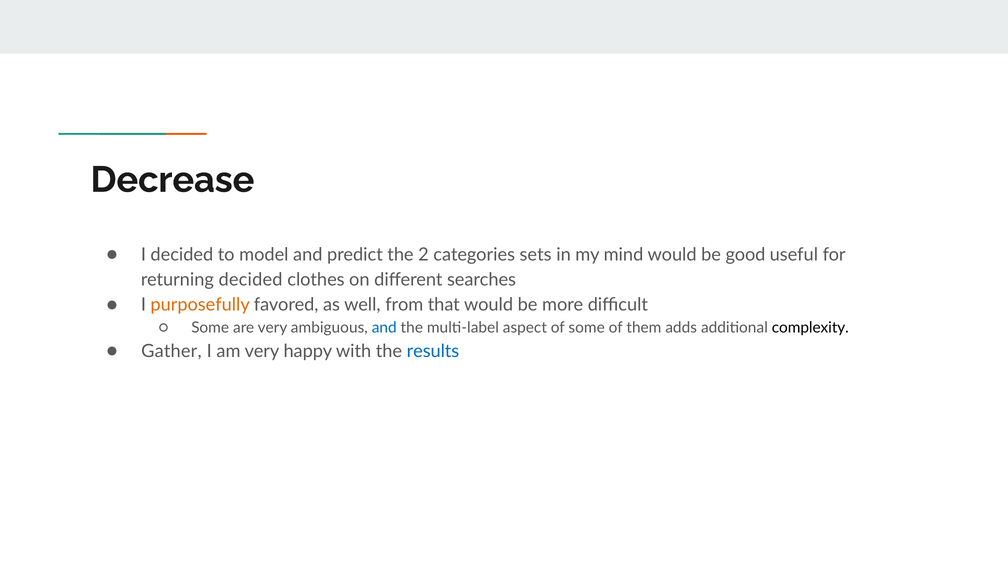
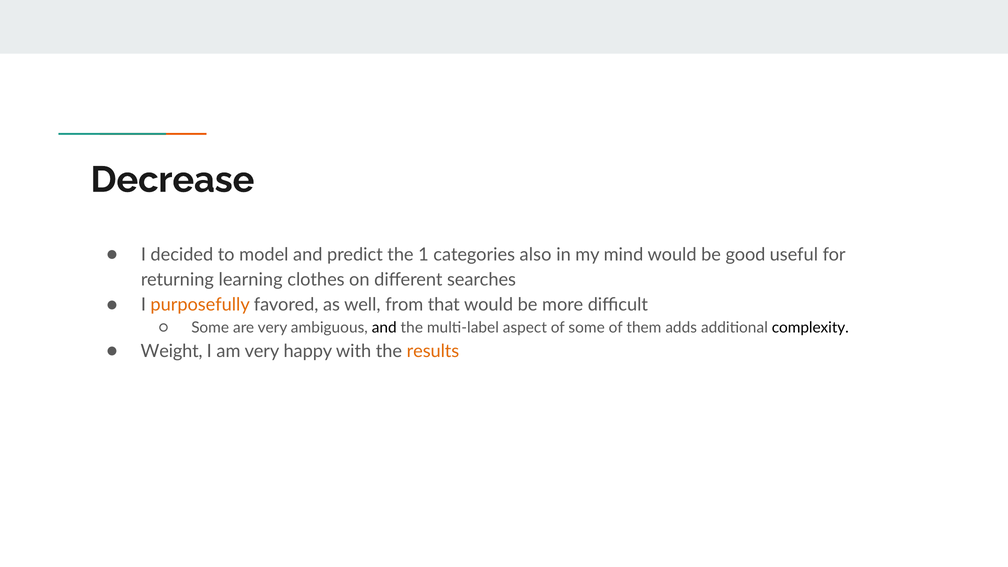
2: 2 -> 1
sets: sets -> also
returning decided: decided -> learning
and at (384, 328) colour: blue -> black
Gather: Gather -> Weight
results colour: blue -> orange
